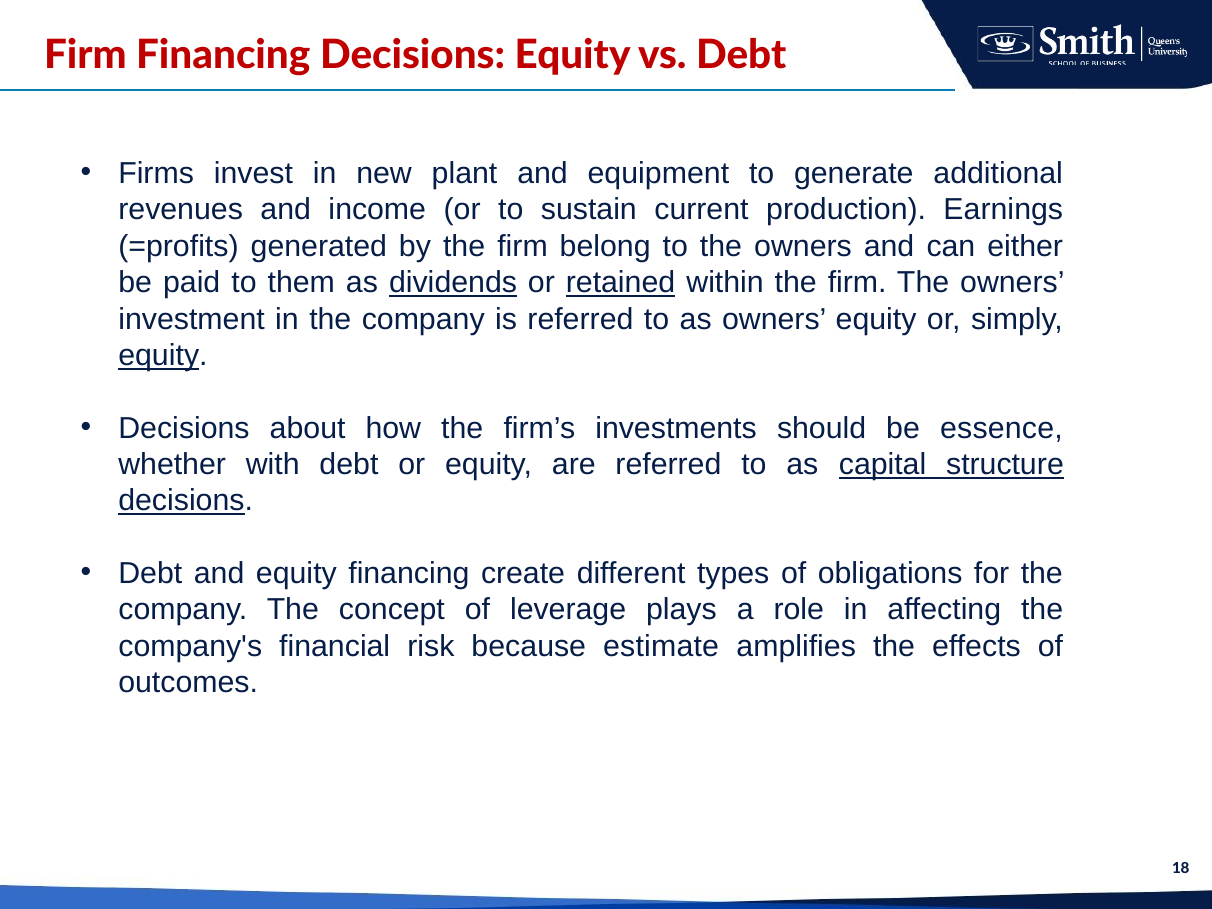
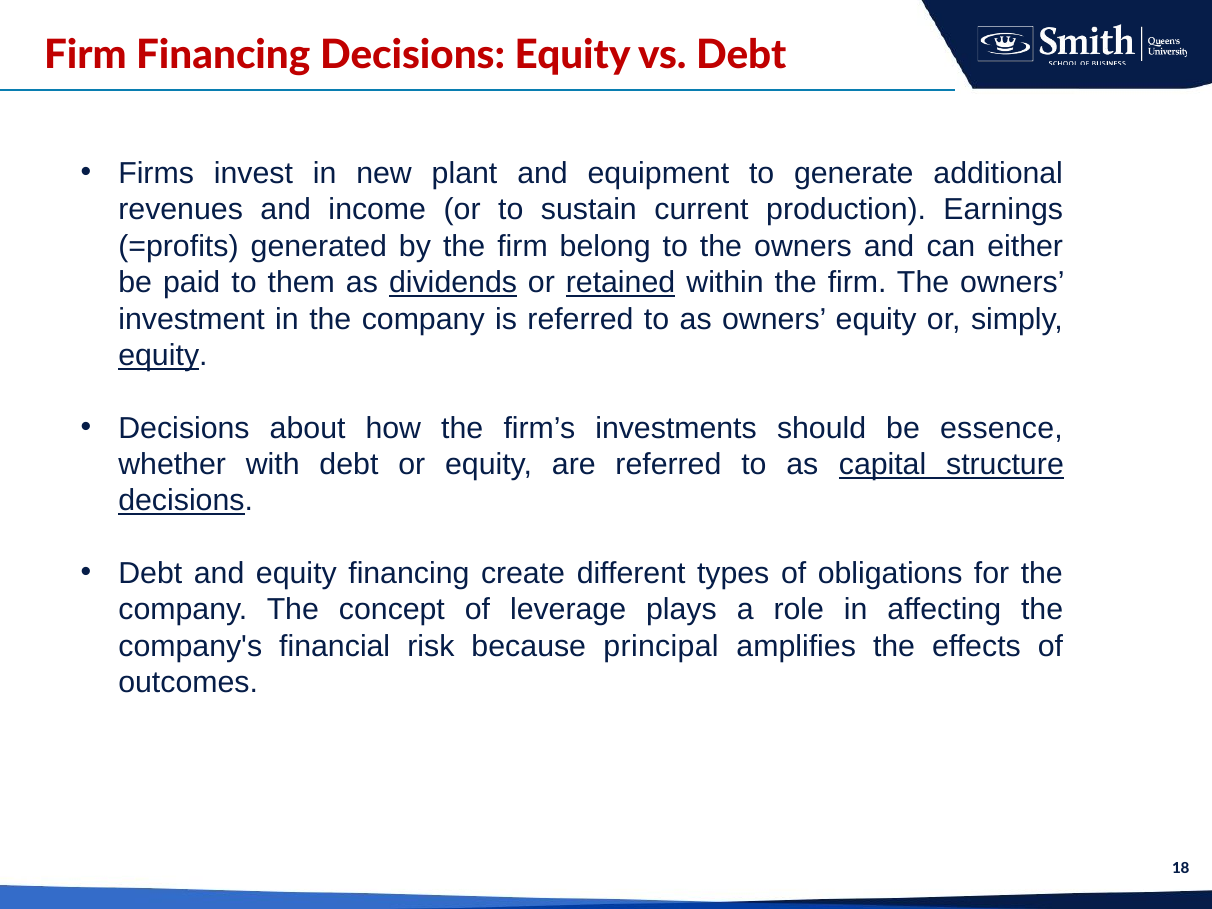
estimate: estimate -> principal
